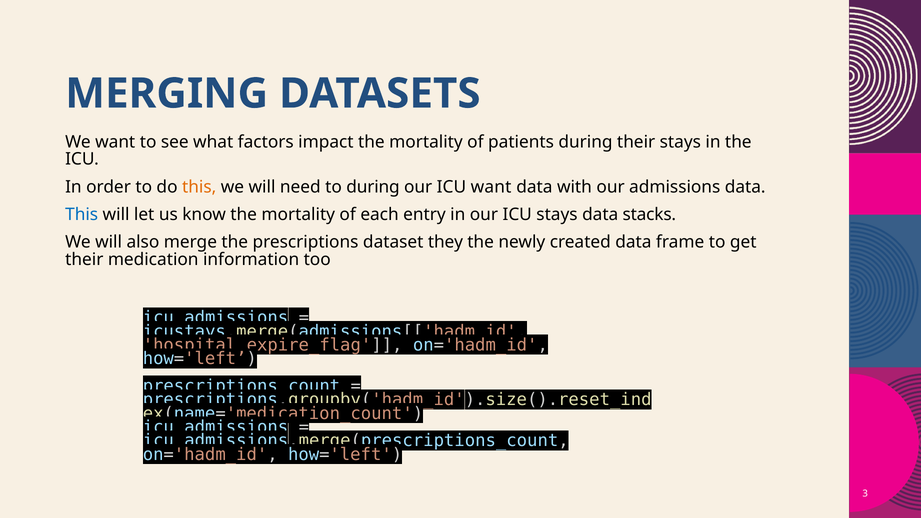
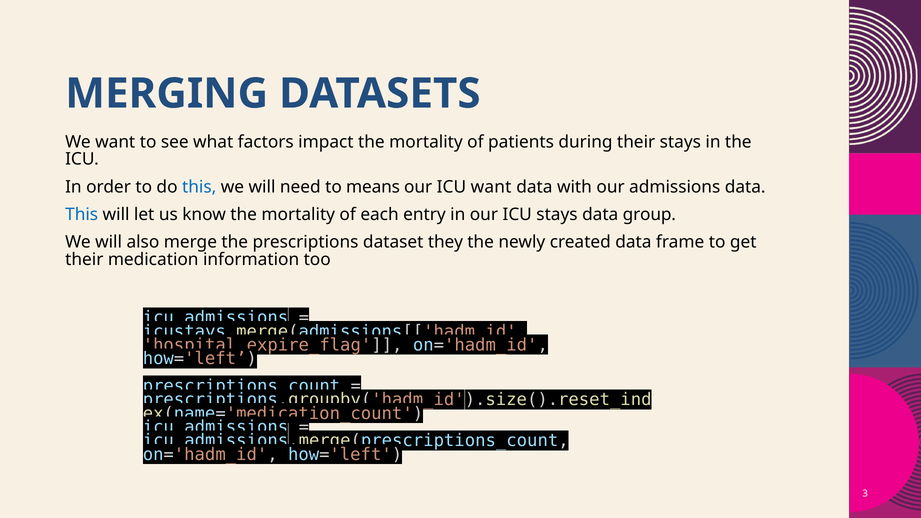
this at (199, 187) colour: orange -> blue
to during: during -> means
stacks: stacks -> group
